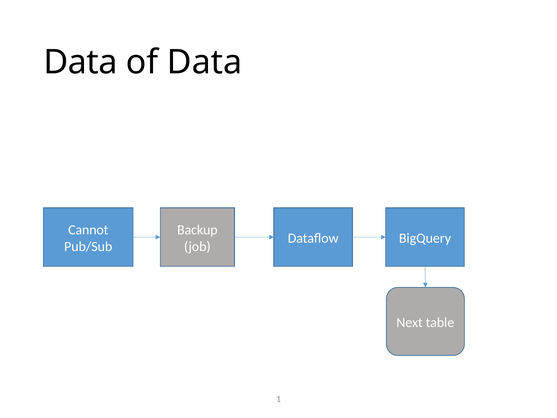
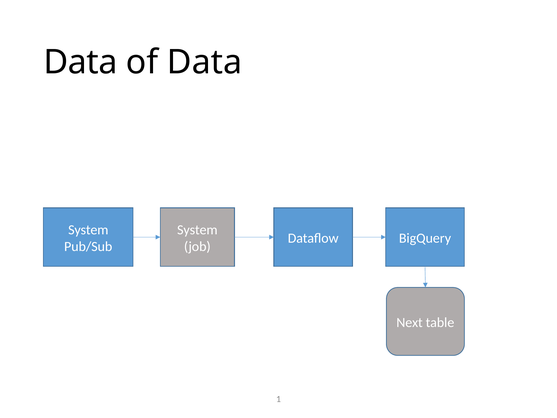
Cannot at (88, 230): Cannot -> System
Backup at (197, 230): Backup -> System
